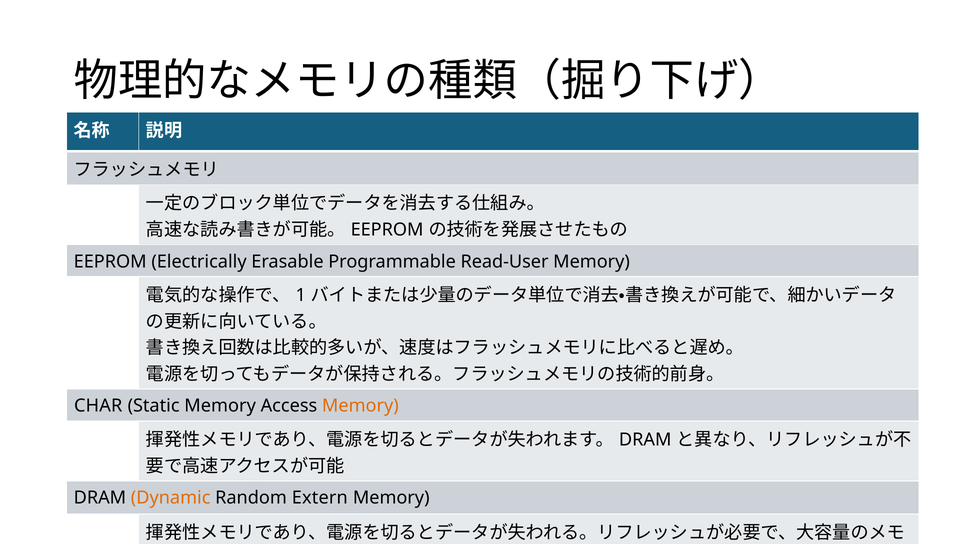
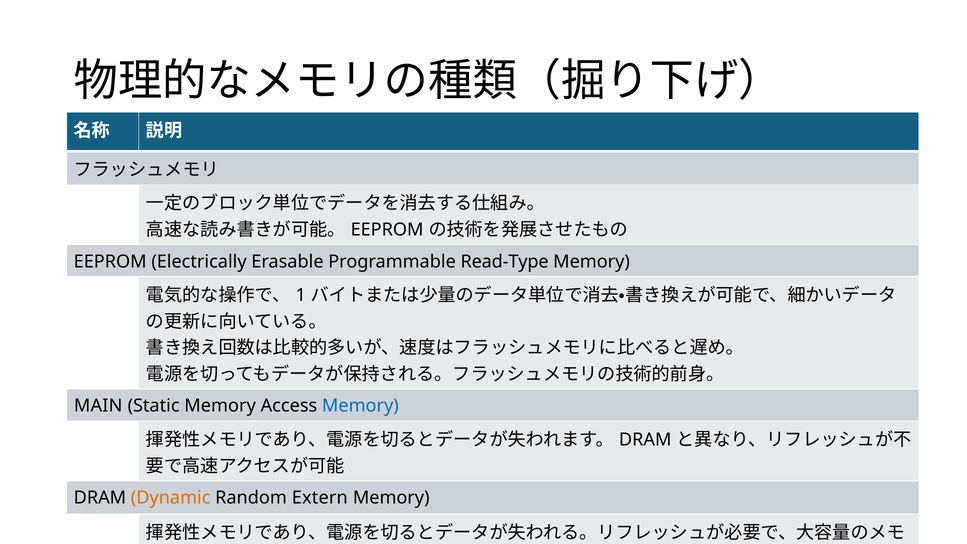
Read-User: Read-User -> Read-Type
CHAR: CHAR -> MAIN
Memory at (360, 406) colour: orange -> blue
